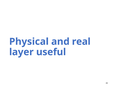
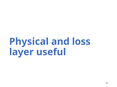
real: real -> loss
